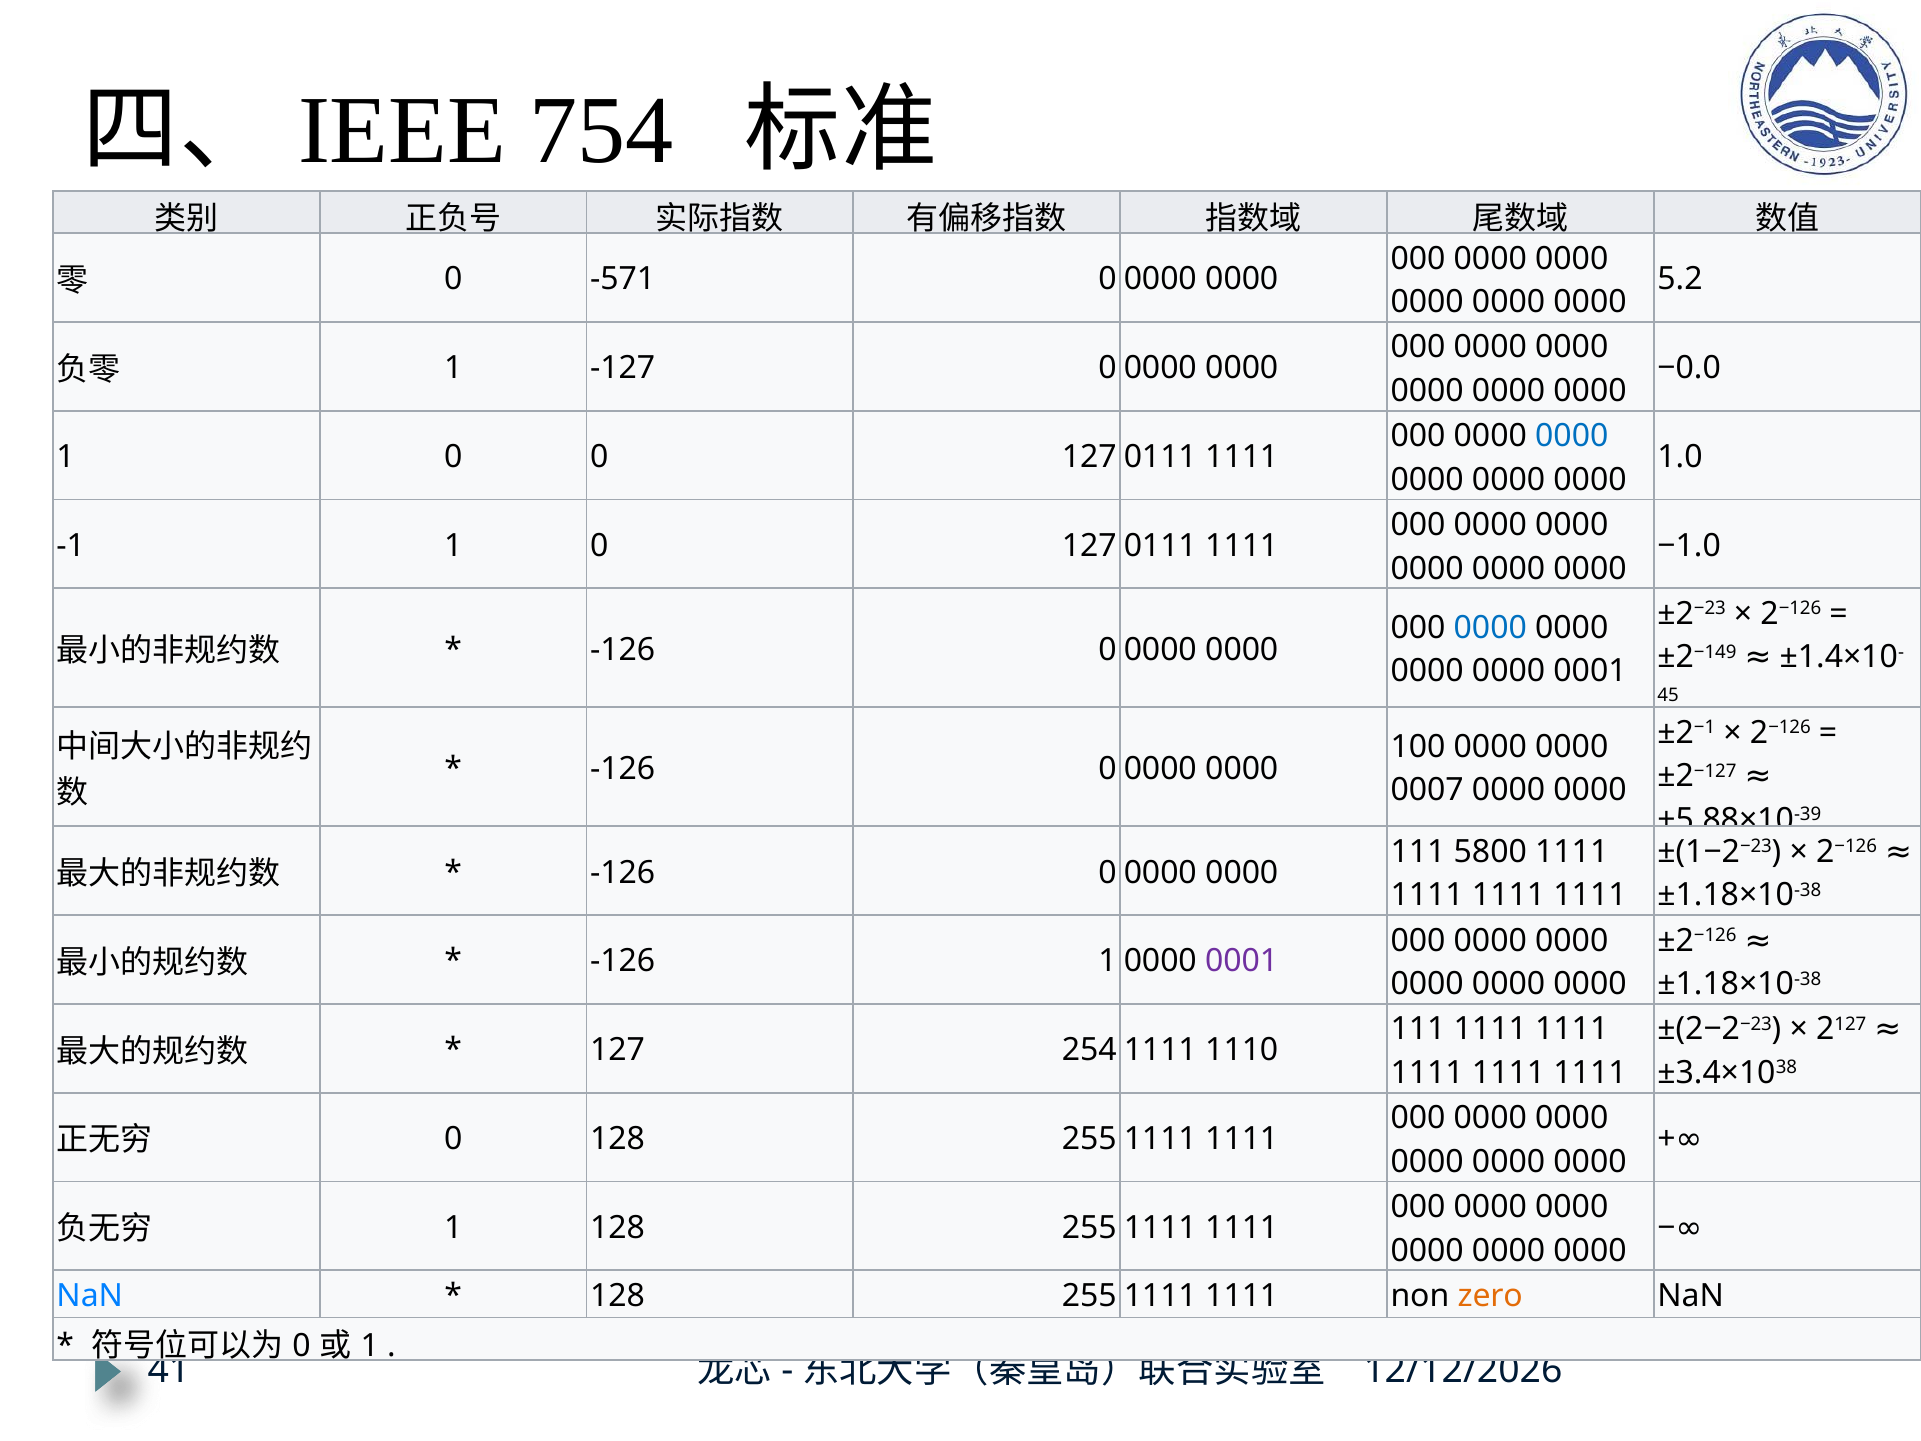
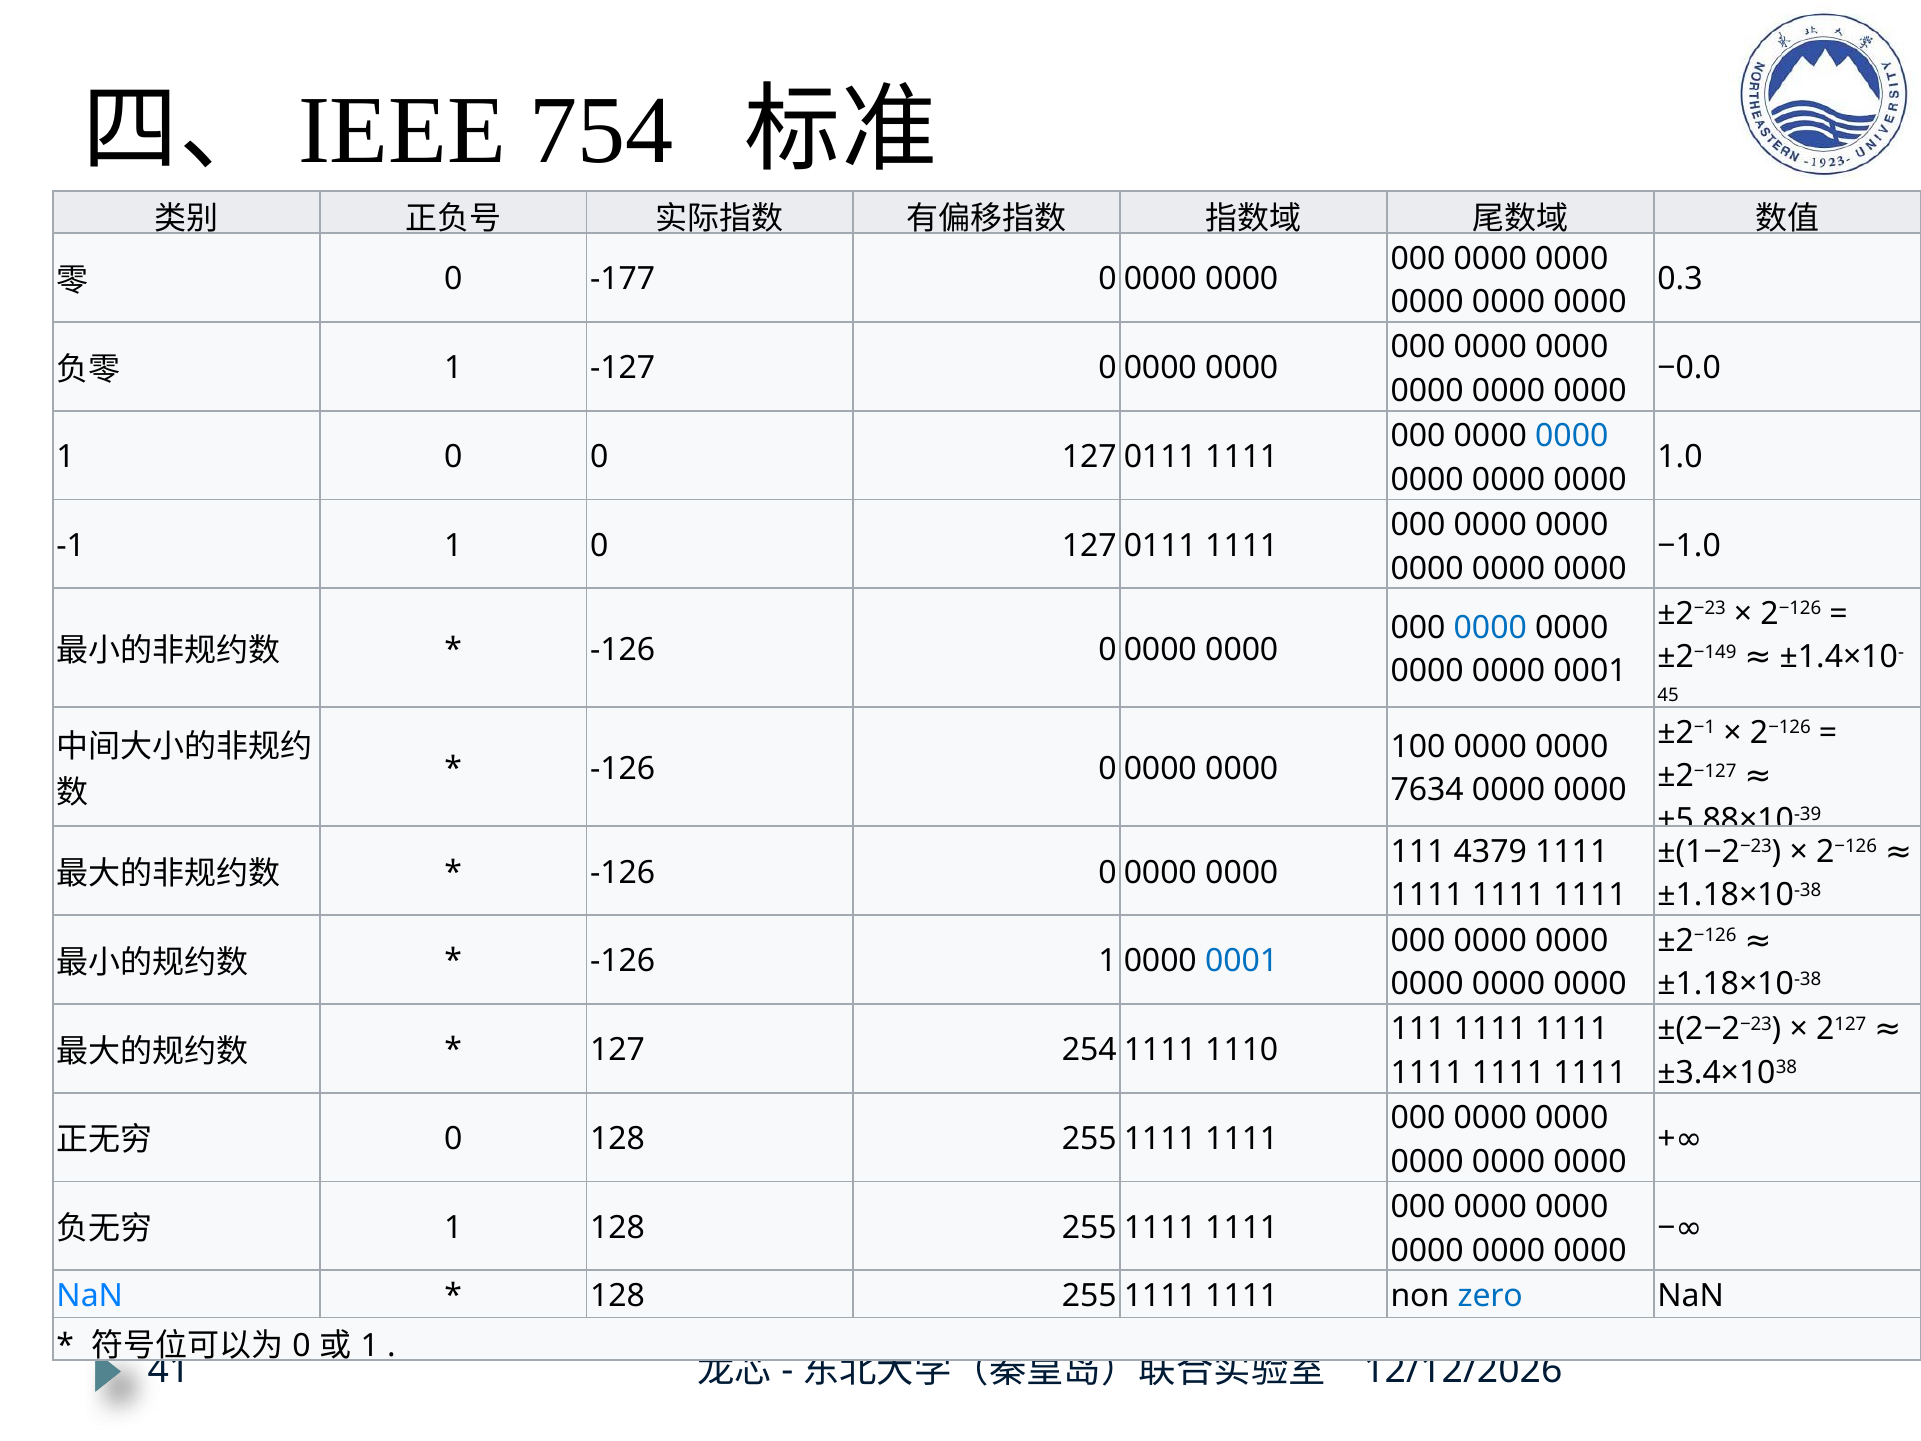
-571: -571 -> -177
5.2: 5.2 -> 0.3
0007: 0007 -> 7634
5800: 5800 -> 4379
0001 at (1242, 961) colour: purple -> blue
zero colour: orange -> blue
